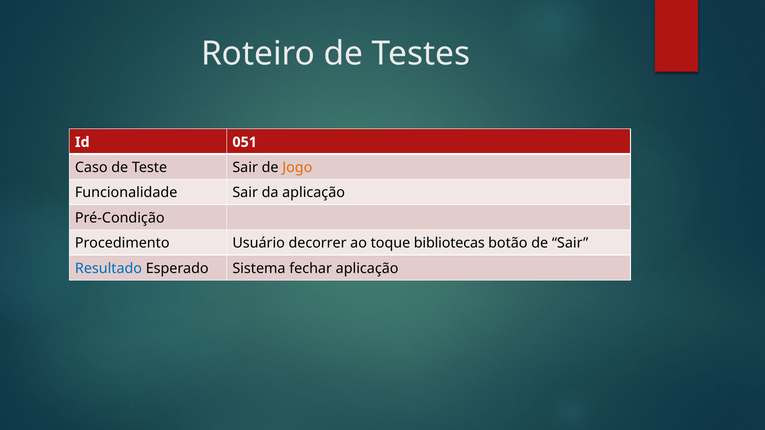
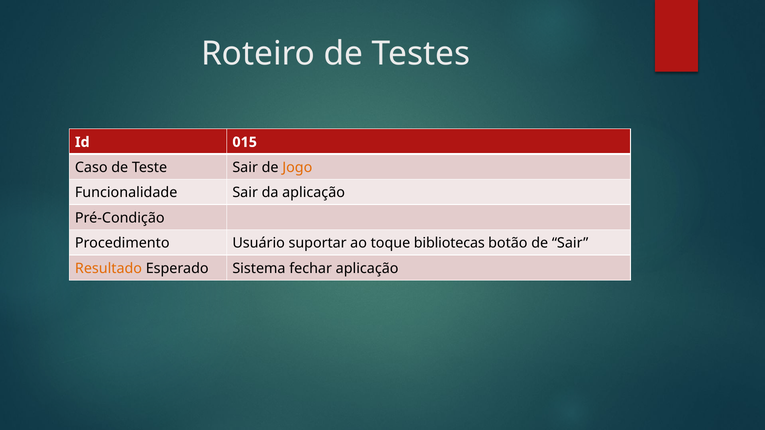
051: 051 -> 015
decorrer: decorrer -> suportar
Resultado colour: blue -> orange
